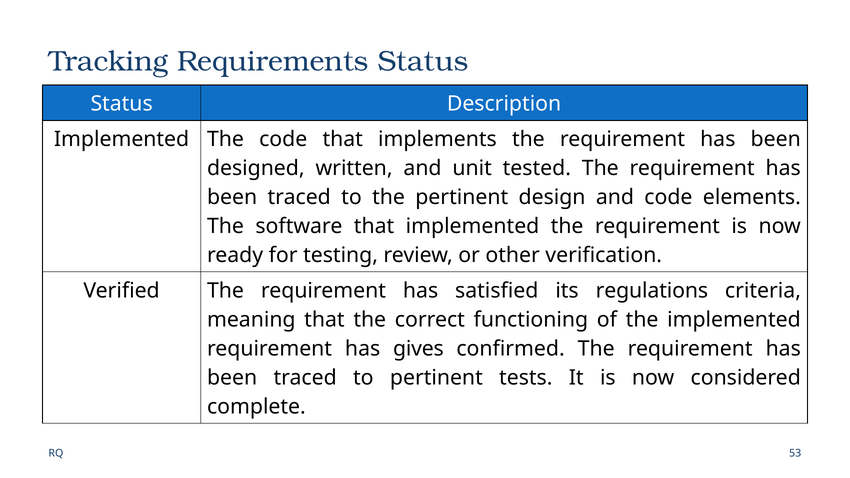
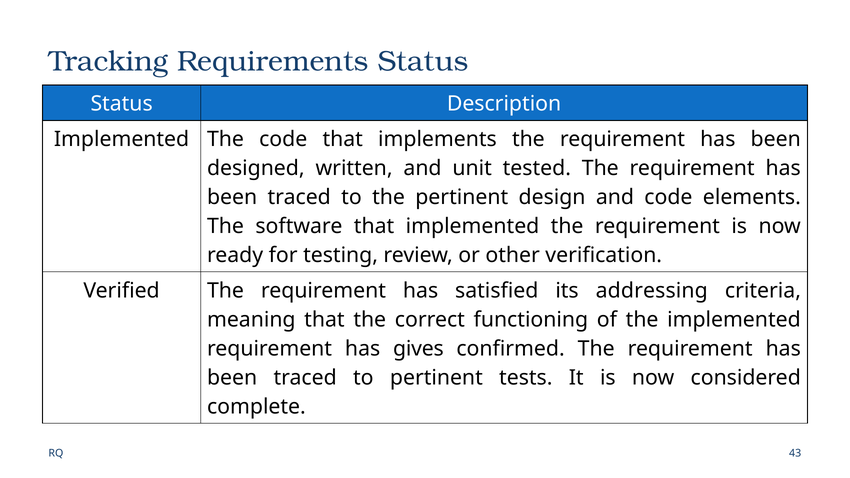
regulations: regulations -> addressing
53: 53 -> 43
